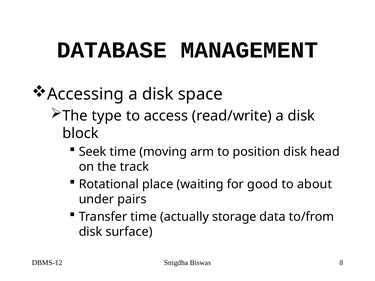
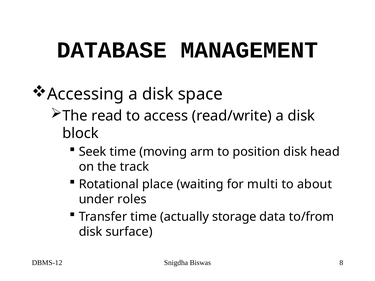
type: type -> read
good: good -> multi
pairs: pairs -> roles
